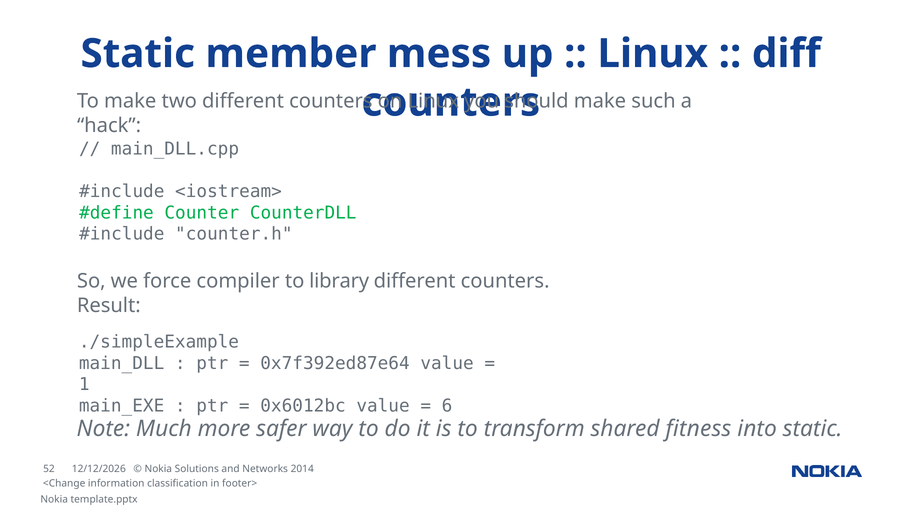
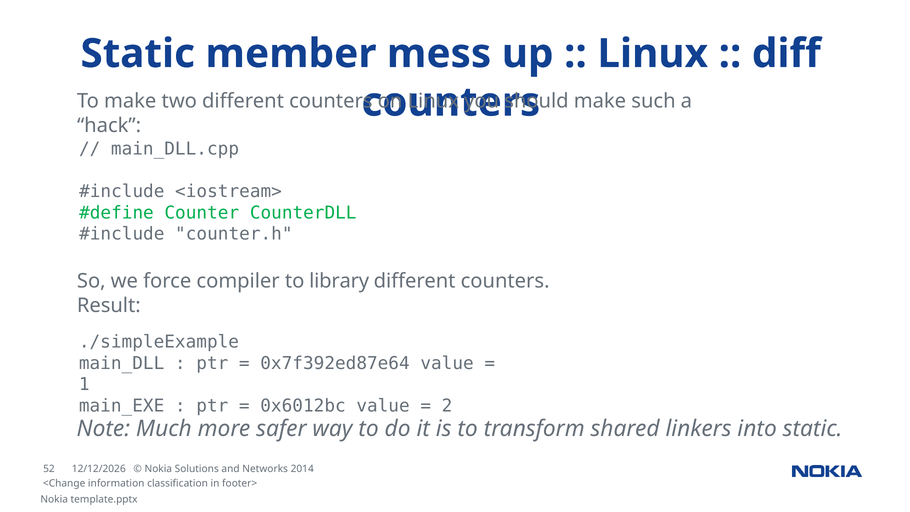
6: 6 -> 2
fitness: fitness -> linkers
